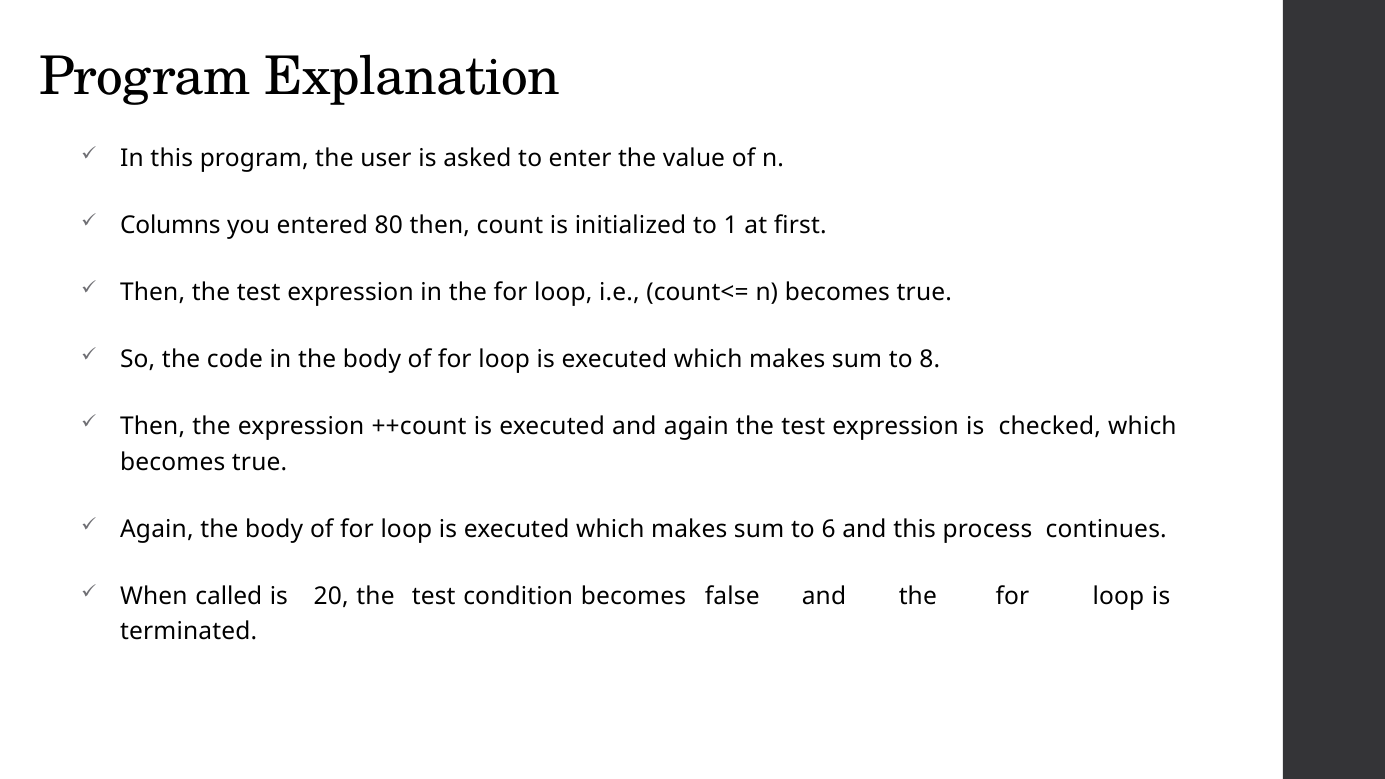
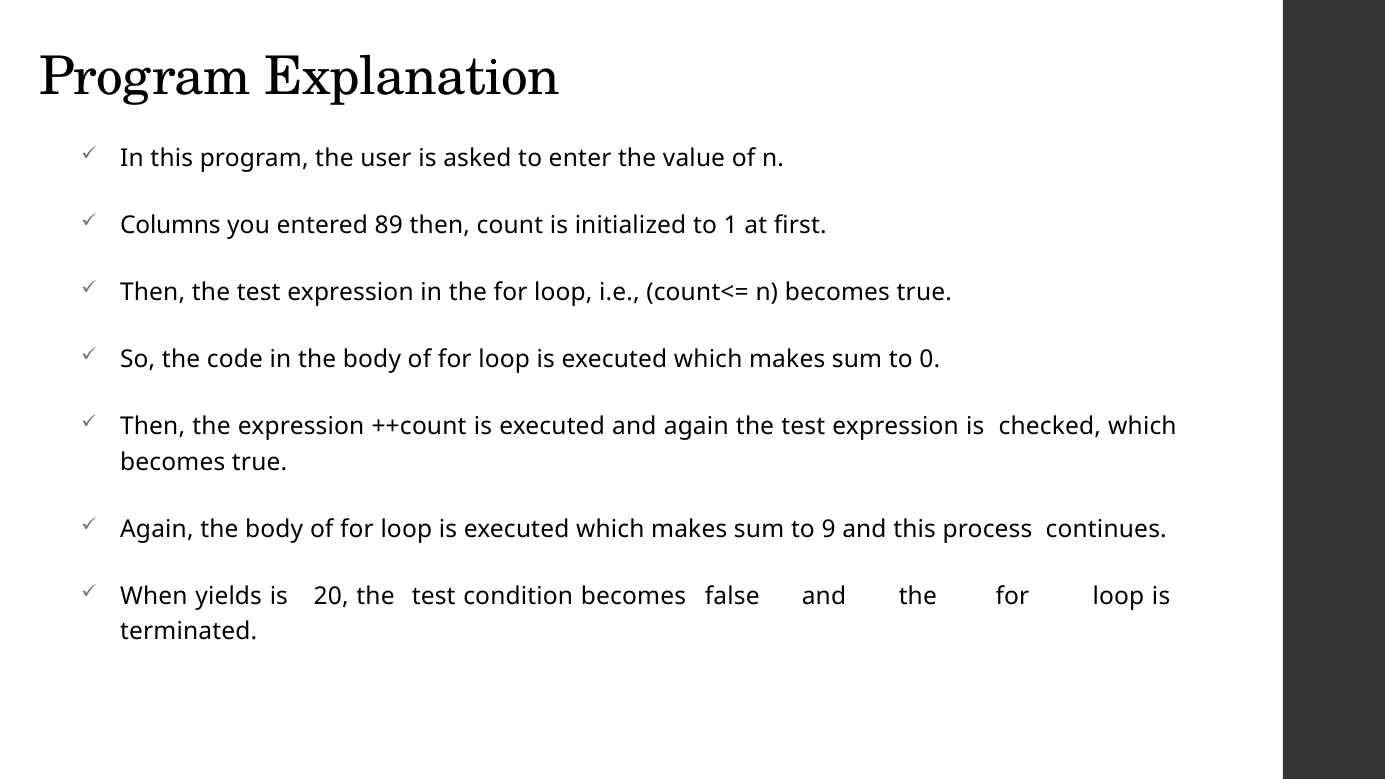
80: 80 -> 89
8: 8 -> 0
6: 6 -> 9
called: called -> yields
